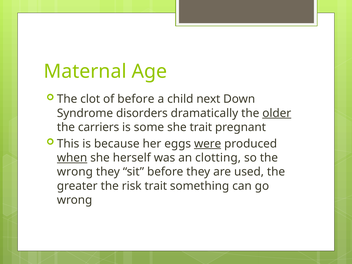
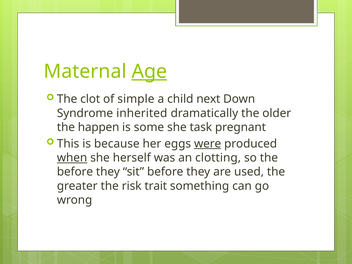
Age underline: none -> present
of before: before -> simple
disorders: disorders -> inherited
older underline: present -> none
carriers: carriers -> happen
she trait: trait -> task
wrong at (75, 172): wrong -> before
